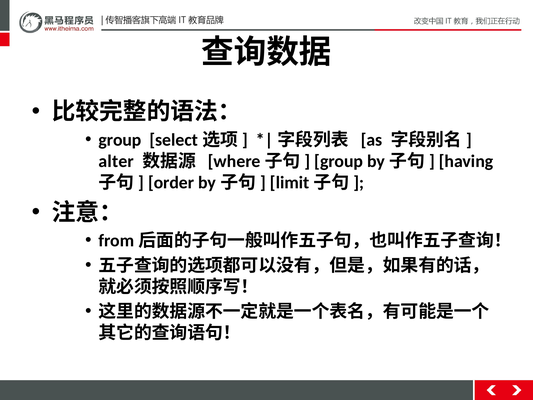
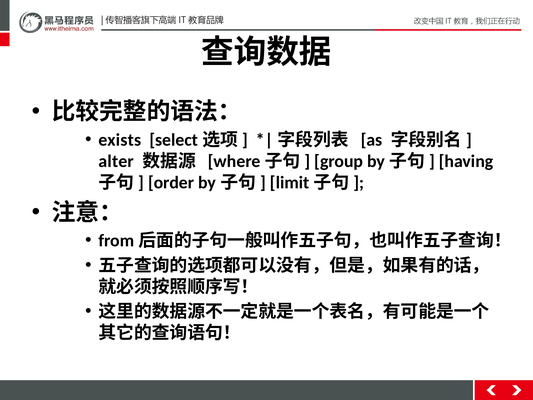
group at (120, 140): group -> exists
